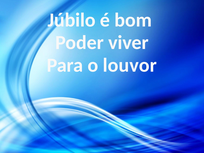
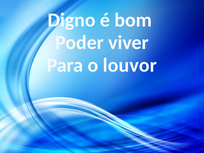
Júbilo: Júbilo -> Digno
